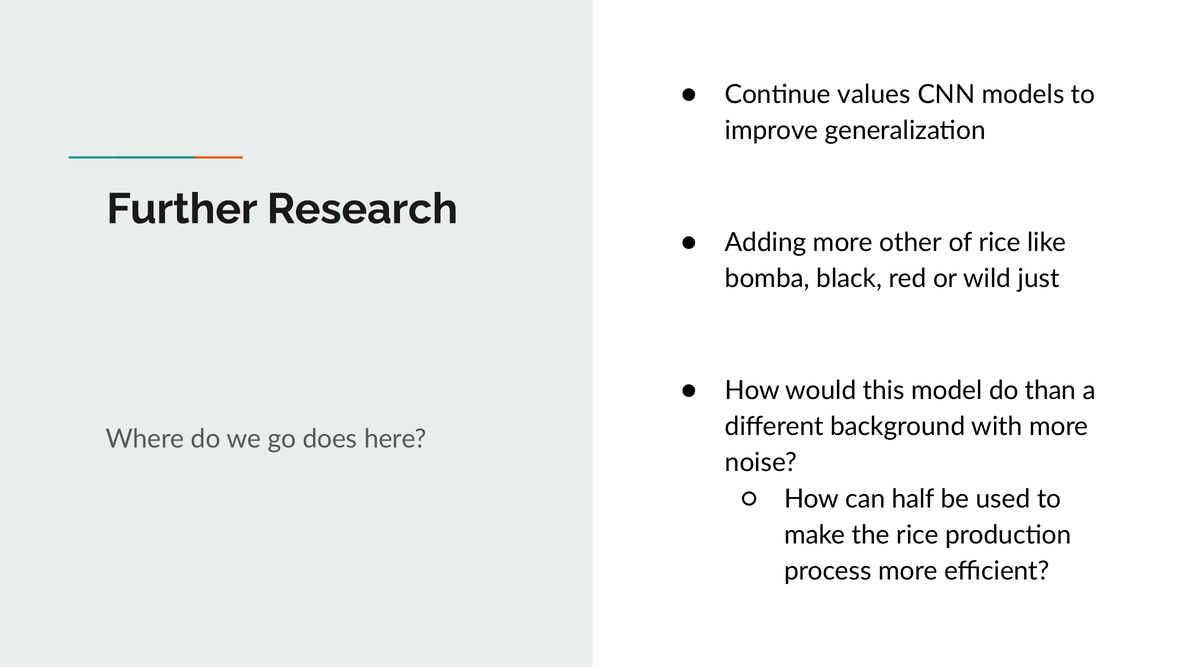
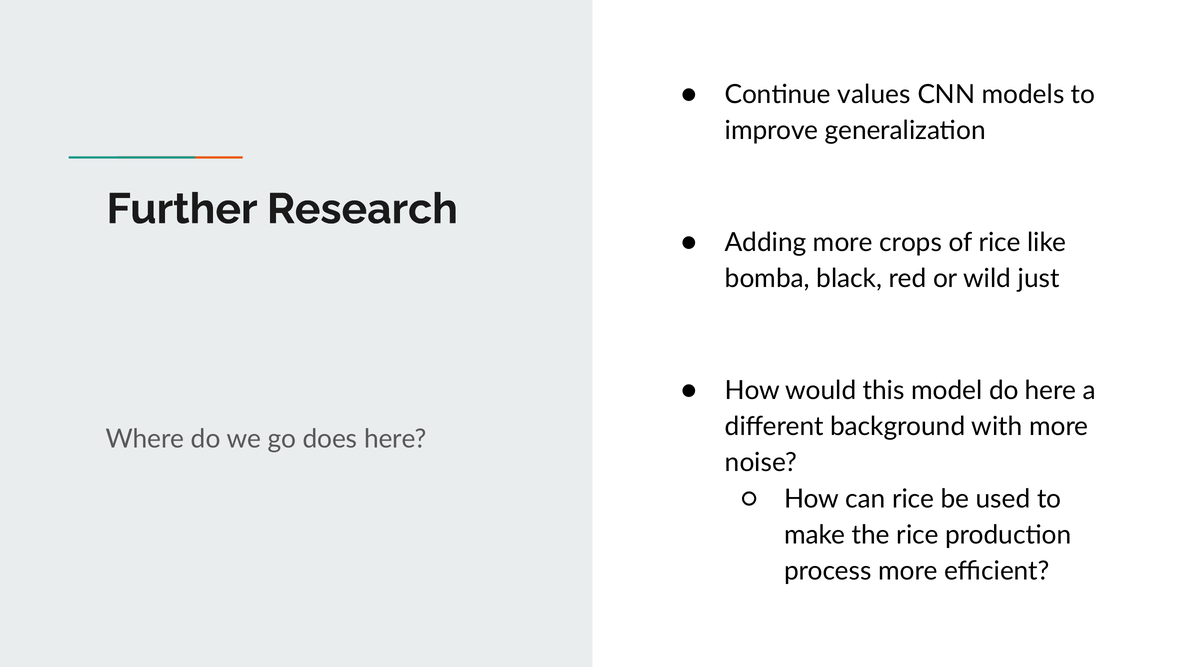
other: other -> crops
do than: than -> here
can half: half -> rice
